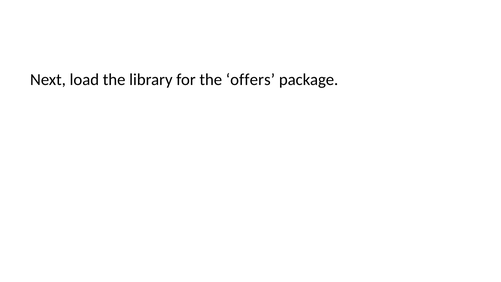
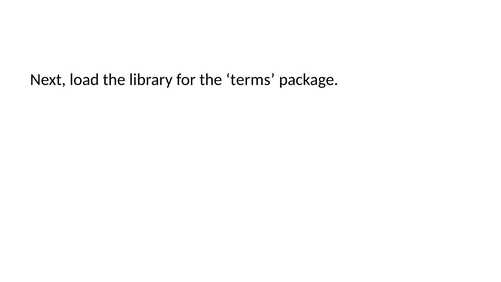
offers: offers -> terms
